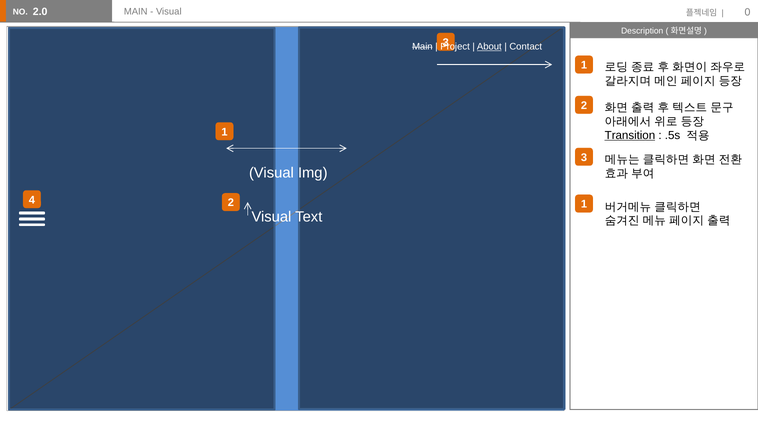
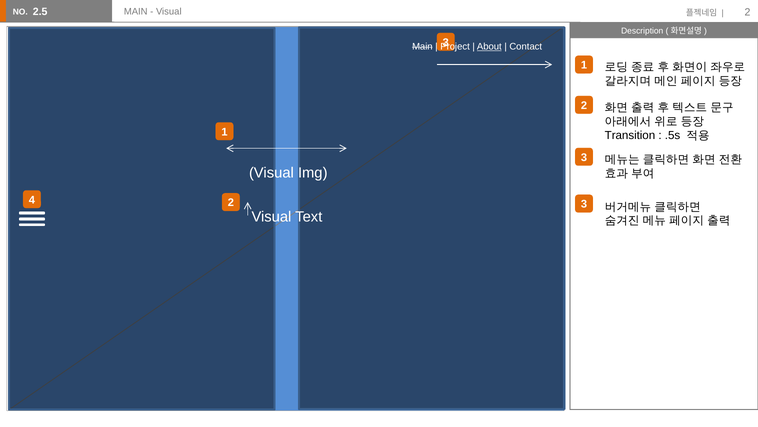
2.0: 2.0 -> 2.5
0 at (748, 12): 0 -> 2
Transition underline: present -> none
4 1: 1 -> 3
